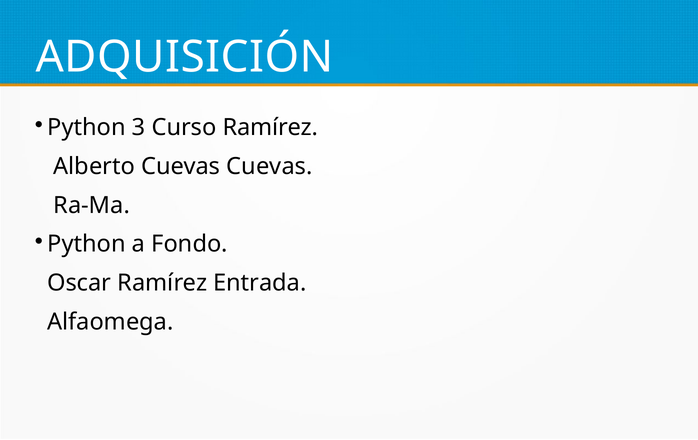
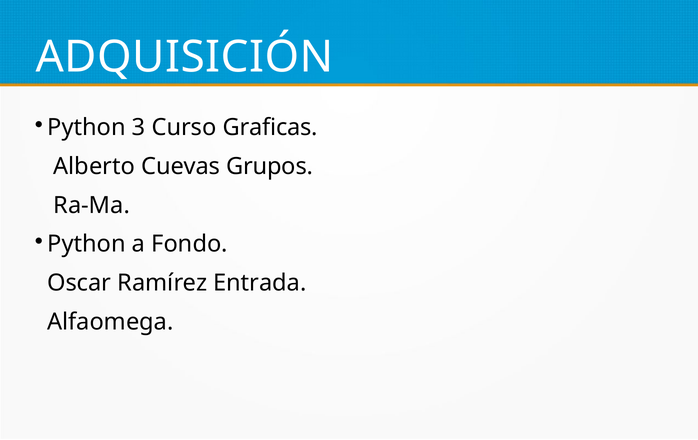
Curso Ramírez: Ramírez -> Graficas
Cuevas Cuevas: Cuevas -> Grupos
